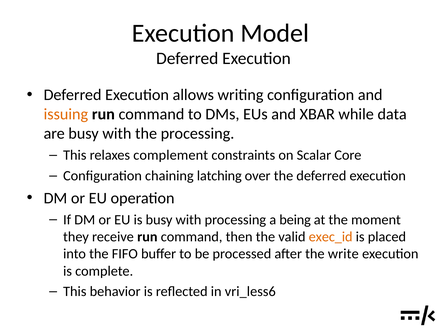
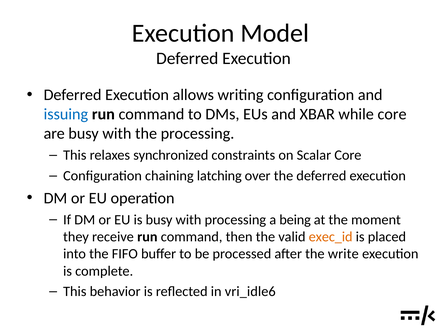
issuing colour: orange -> blue
while data: data -> core
complement: complement -> synchronized
vri_less6: vri_less6 -> vri_idle6
